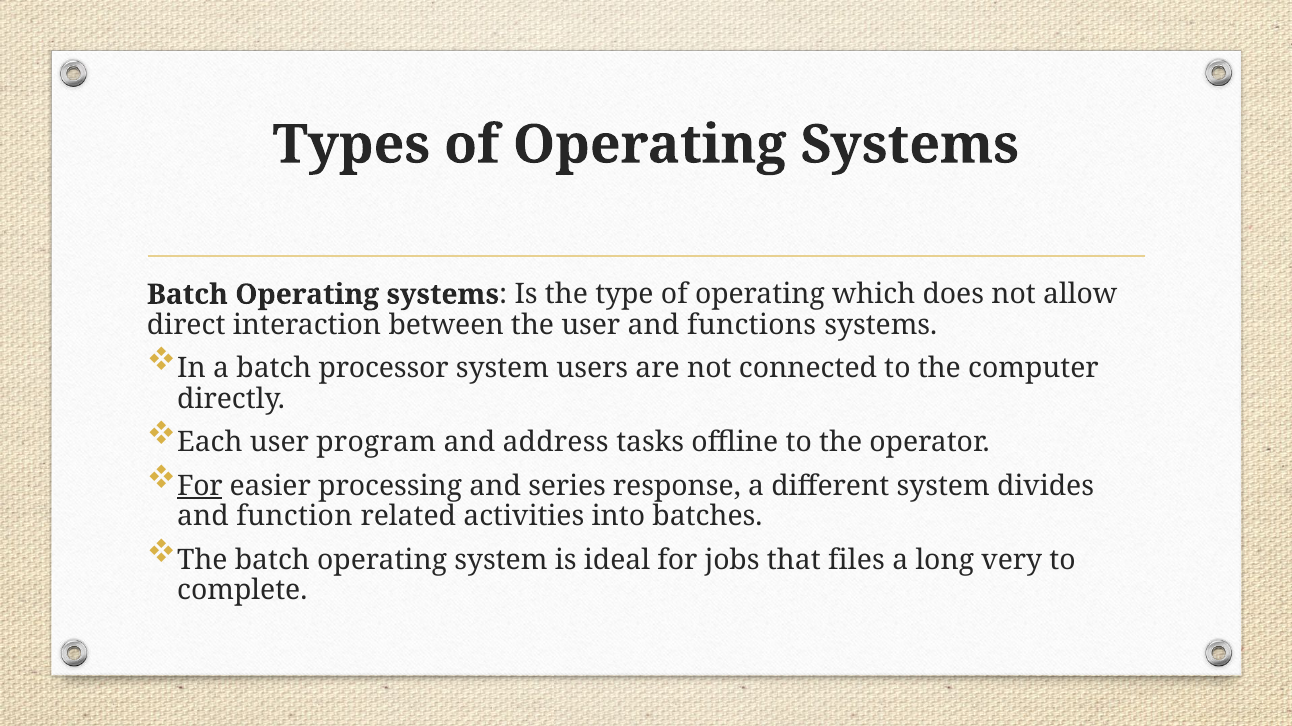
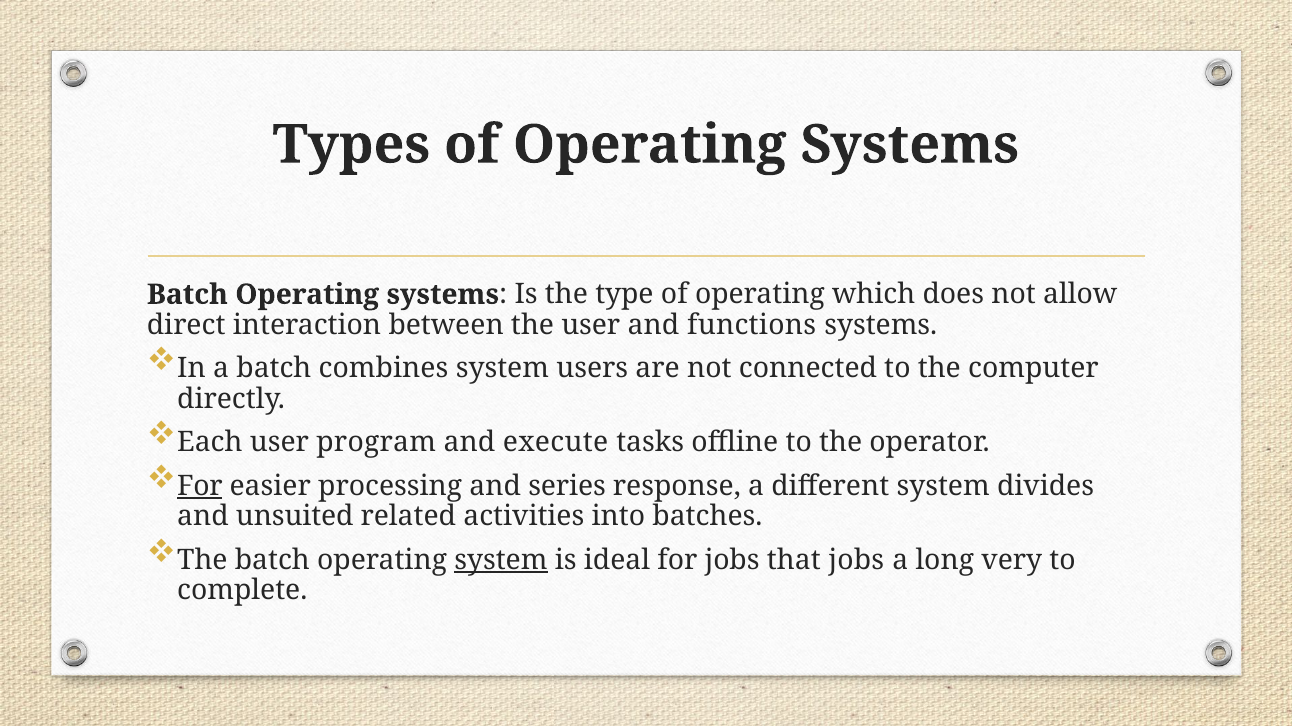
processor: processor -> combines
address: address -> execute
function: function -> unsuited
system at (501, 561) underline: none -> present
that files: files -> jobs
